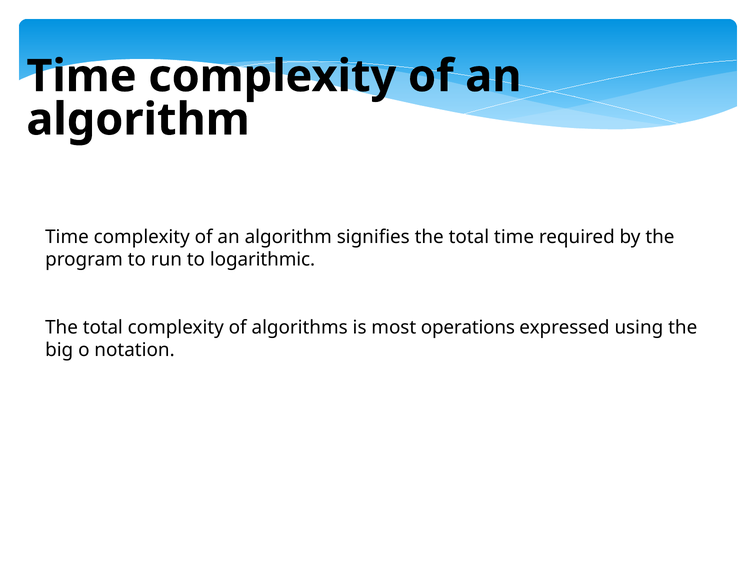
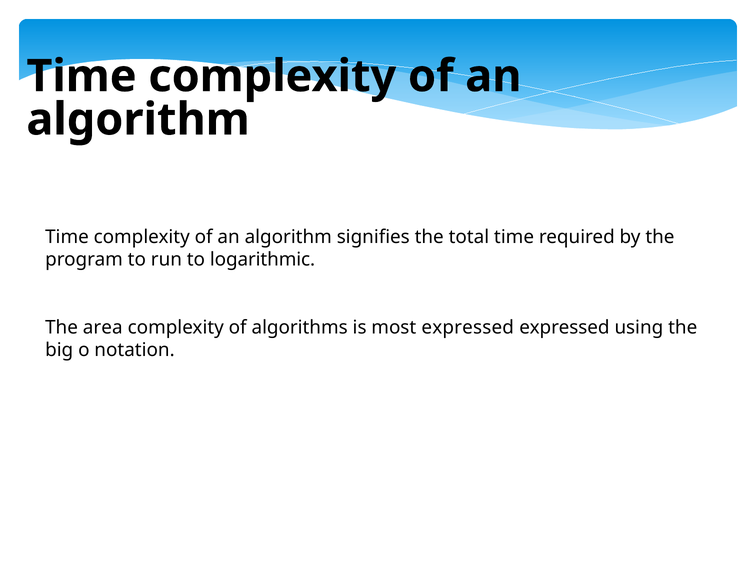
total at (103, 327): total -> area
most operations: operations -> expressed
